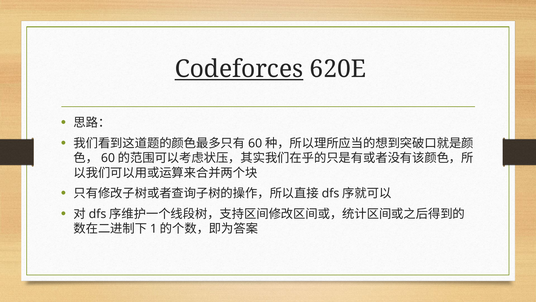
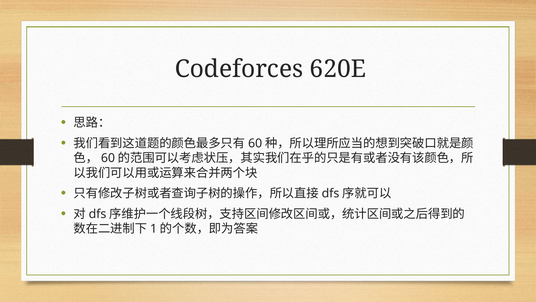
Codeforces underline: present -> none
